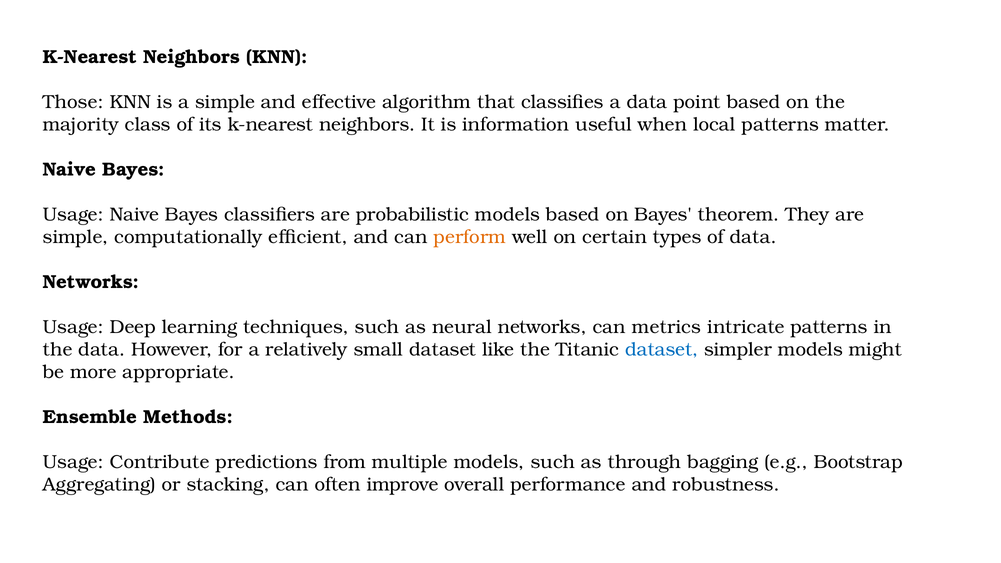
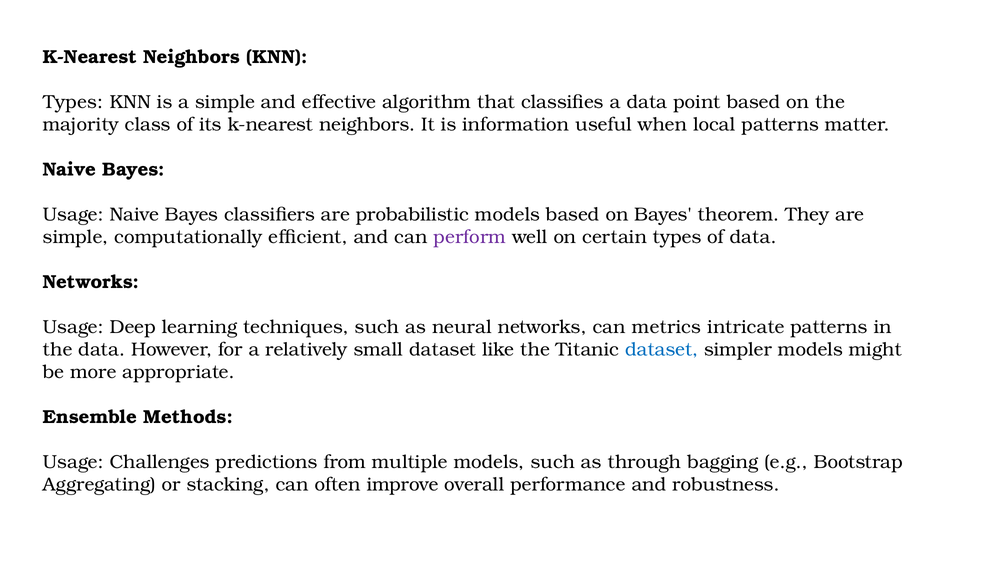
Those at (73, 102): Those -> Types
perform colour: orange -> purple
Contribute: Contribute -> Challenges
